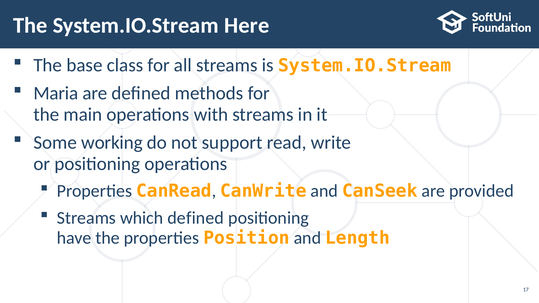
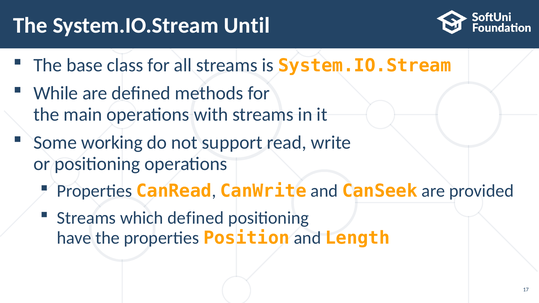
Here: Here -> Until
Maria: Maria -> While
